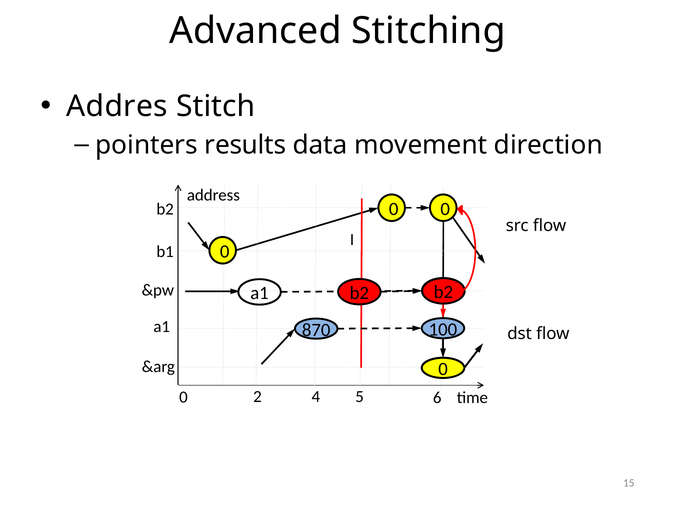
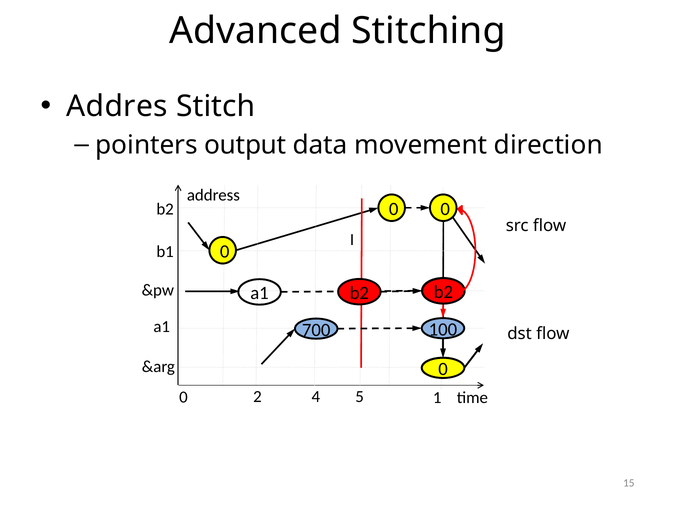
results: results -> output
870: 870 -> 700
6: 6 -> 1
